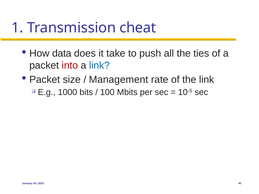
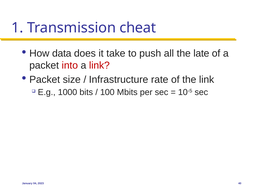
ties: ties -> late
link at (99, 65) colour: blue -> red
Management: Management -> Infrastructure
